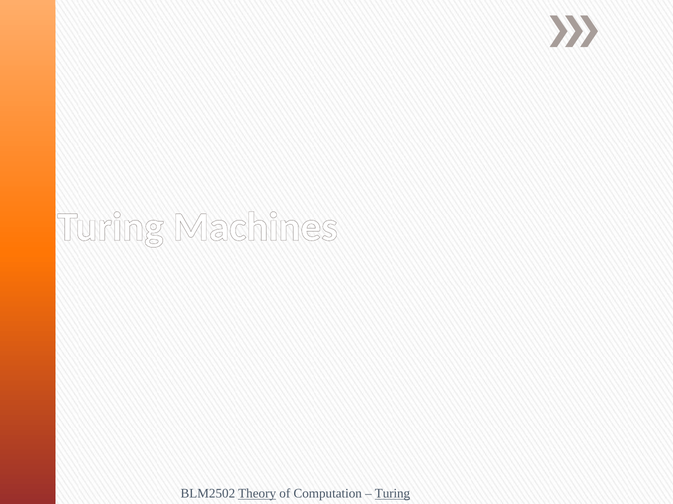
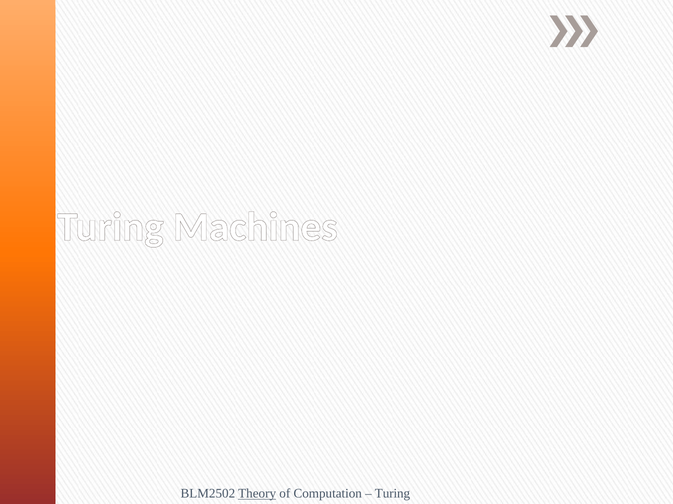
Turing at (392, 494) underline: present -> none
